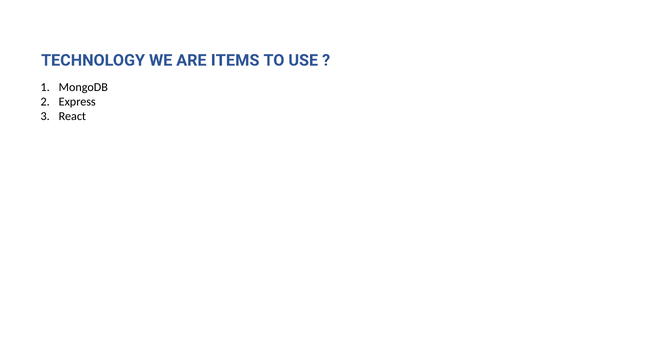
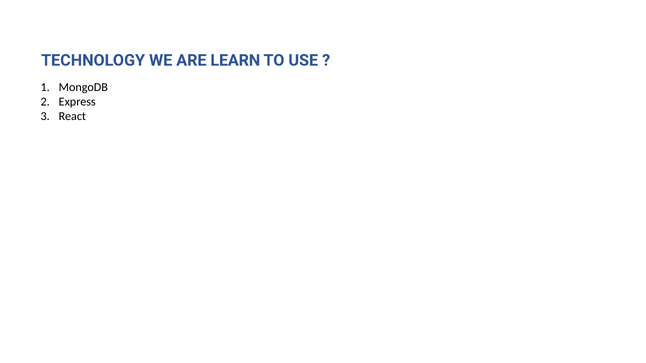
ITEMS: ITEMS -> LEARN
